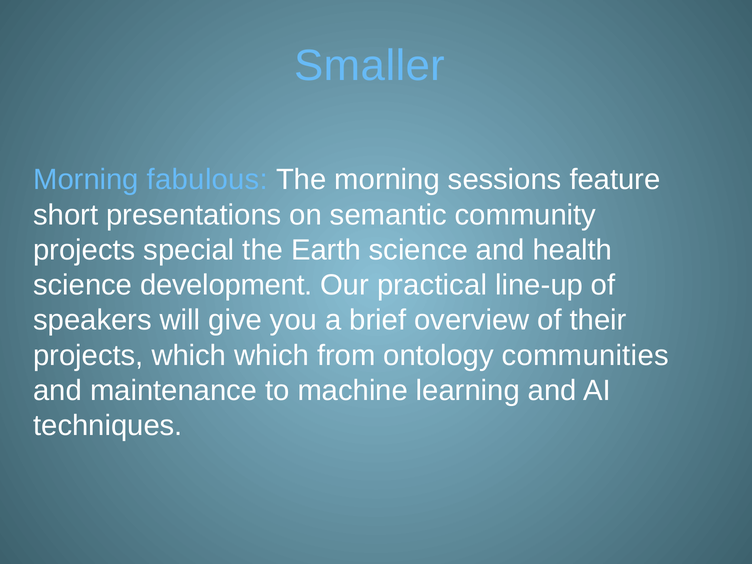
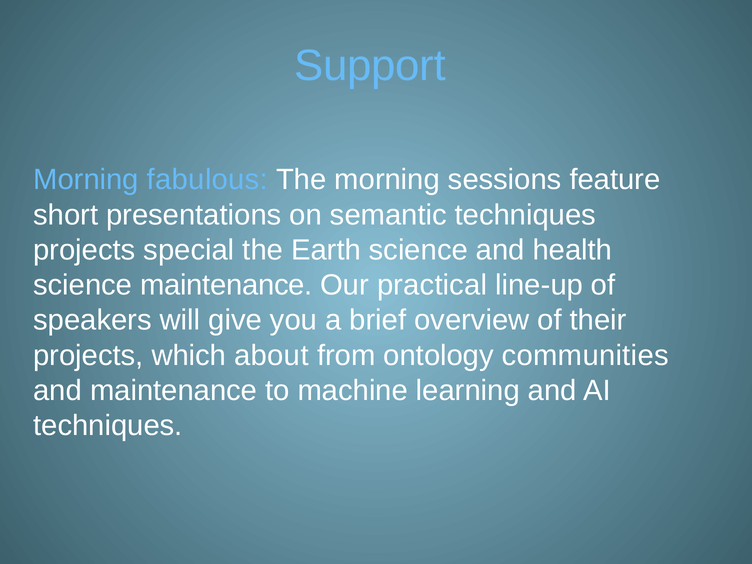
Smaller: Smaller -> Support
semantic community: community -> techniques
science development: development -> maintenance
which which: which -> about
